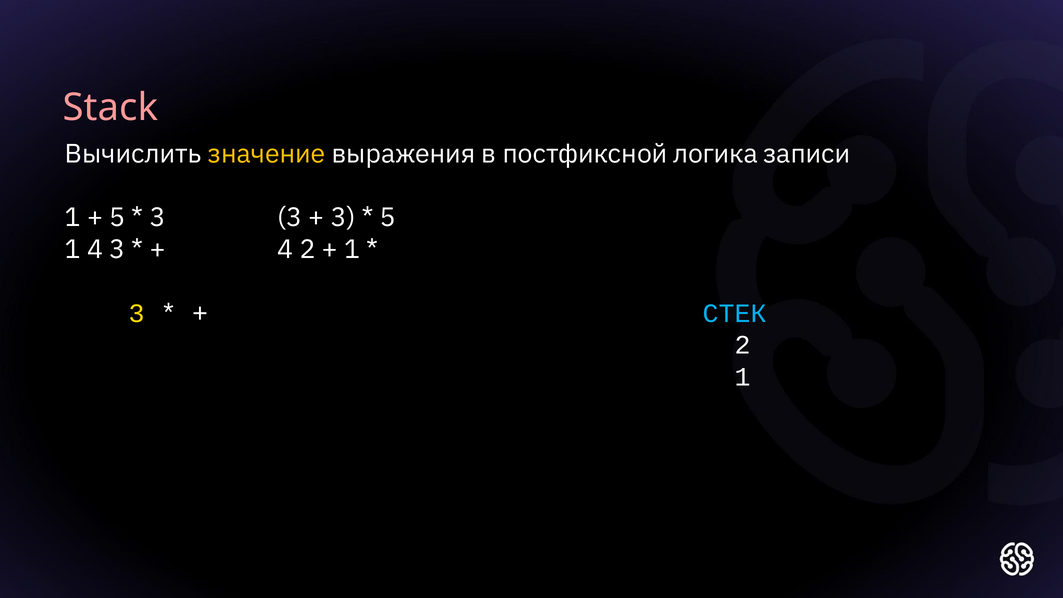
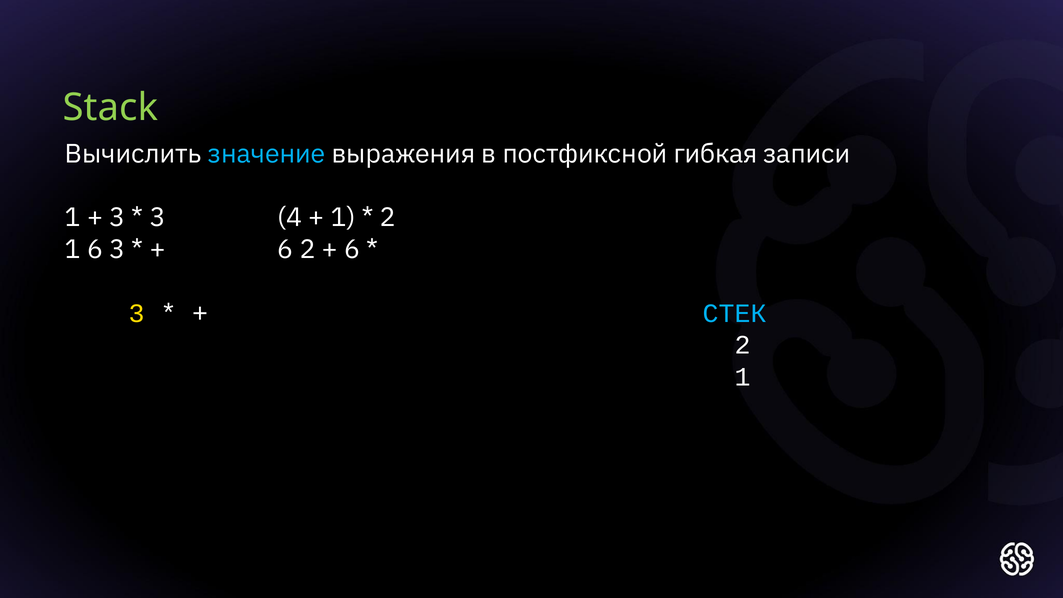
Stack colour: pink -> light green
значение colour: yellow -> light blue
логика: логика -> гибкая
5 at (117, 218): 5 -> 3
3 3: 3 -> 4
3 at (343, 218): 3 -> 1
5 at (388, 218): 5 -> 2
1 4: 4 -> 6
4 at (285, 249): 4 -> 6
1 at (352, 249): 1 -> 6
